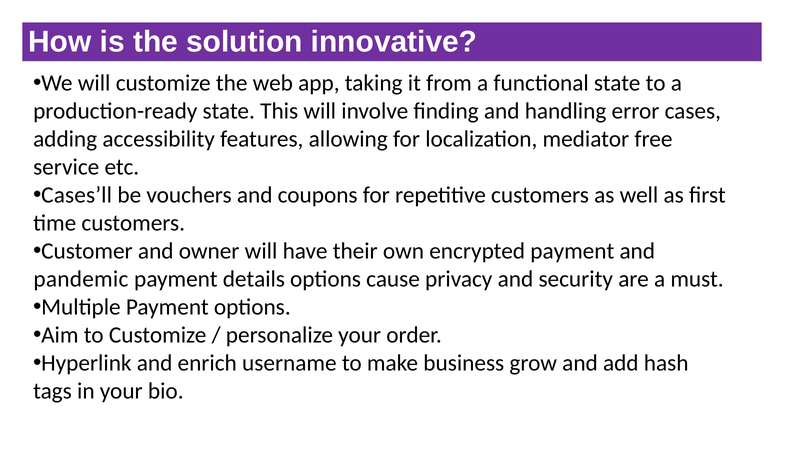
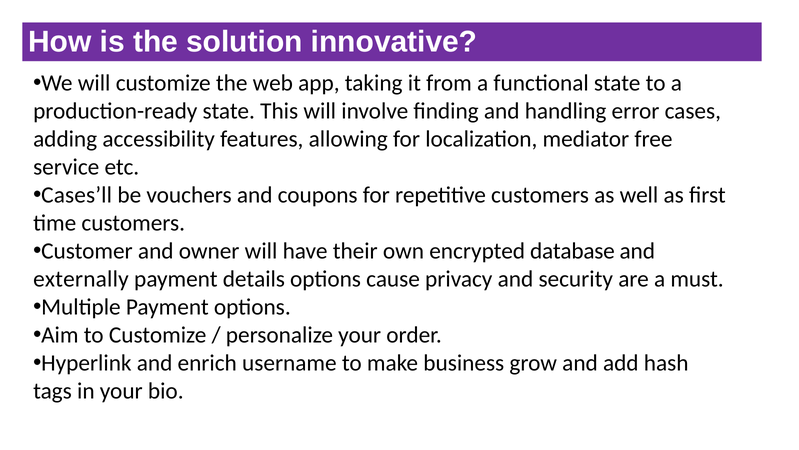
encrypted payment: payment -> database
pandemic: pandemic -> externally
